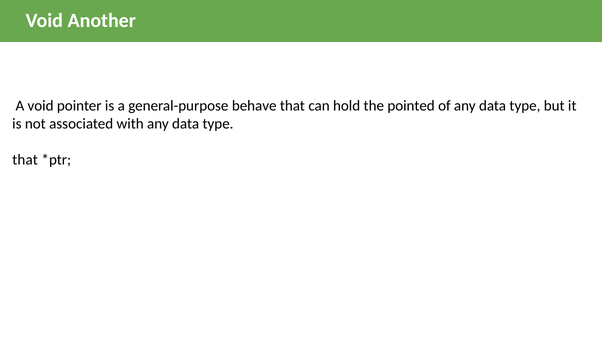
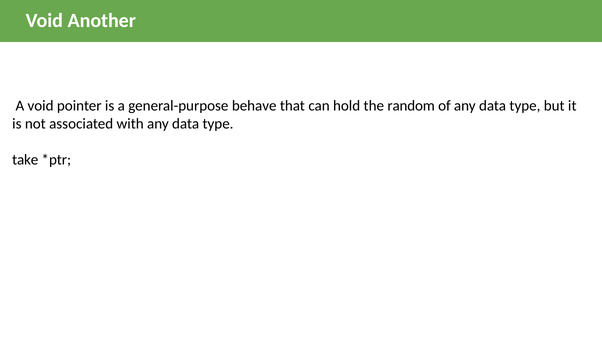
pointed: pointed -> random
that at (25, 160): that -> take
